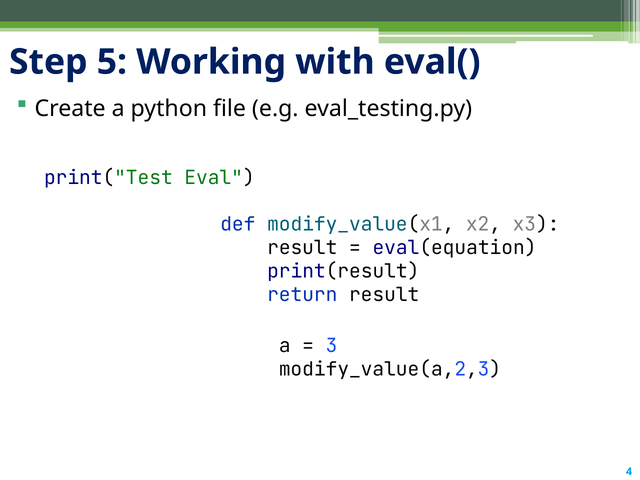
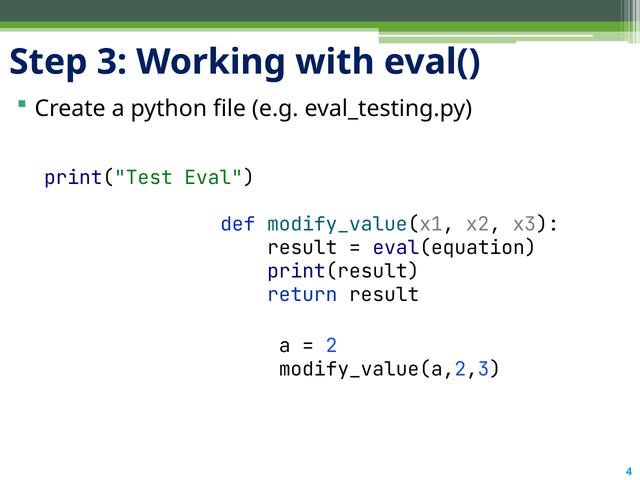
5: 5 -> 3
3: 3 -> 2
